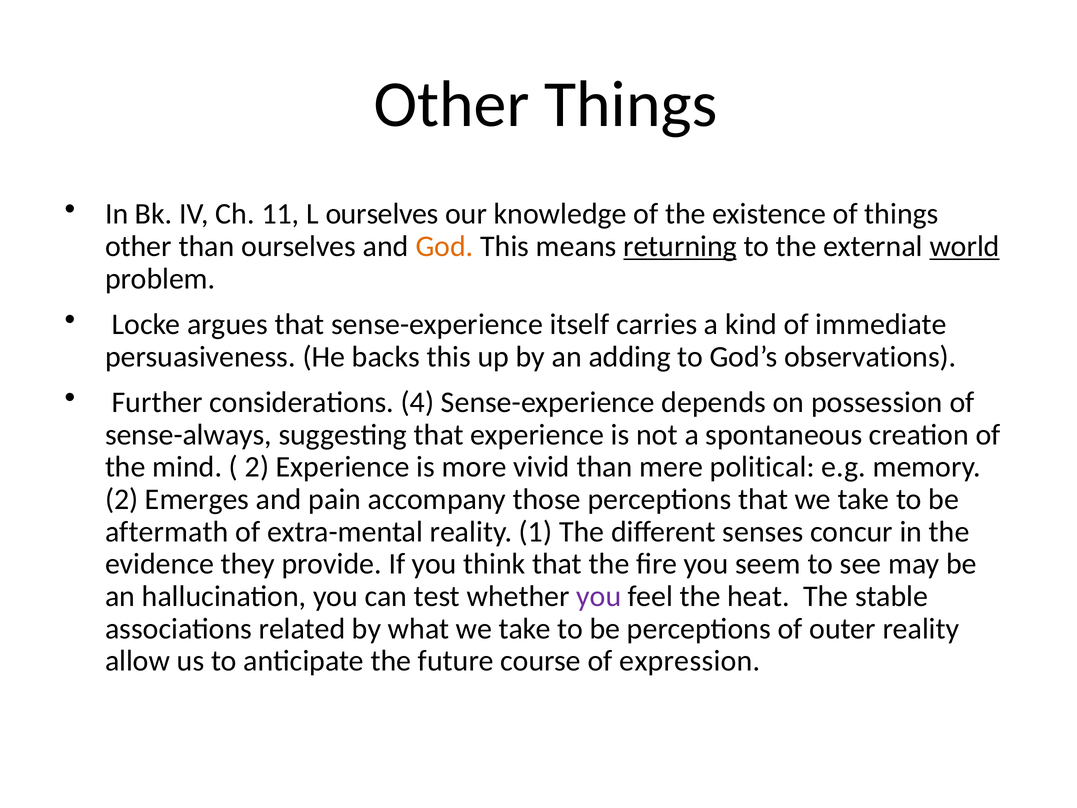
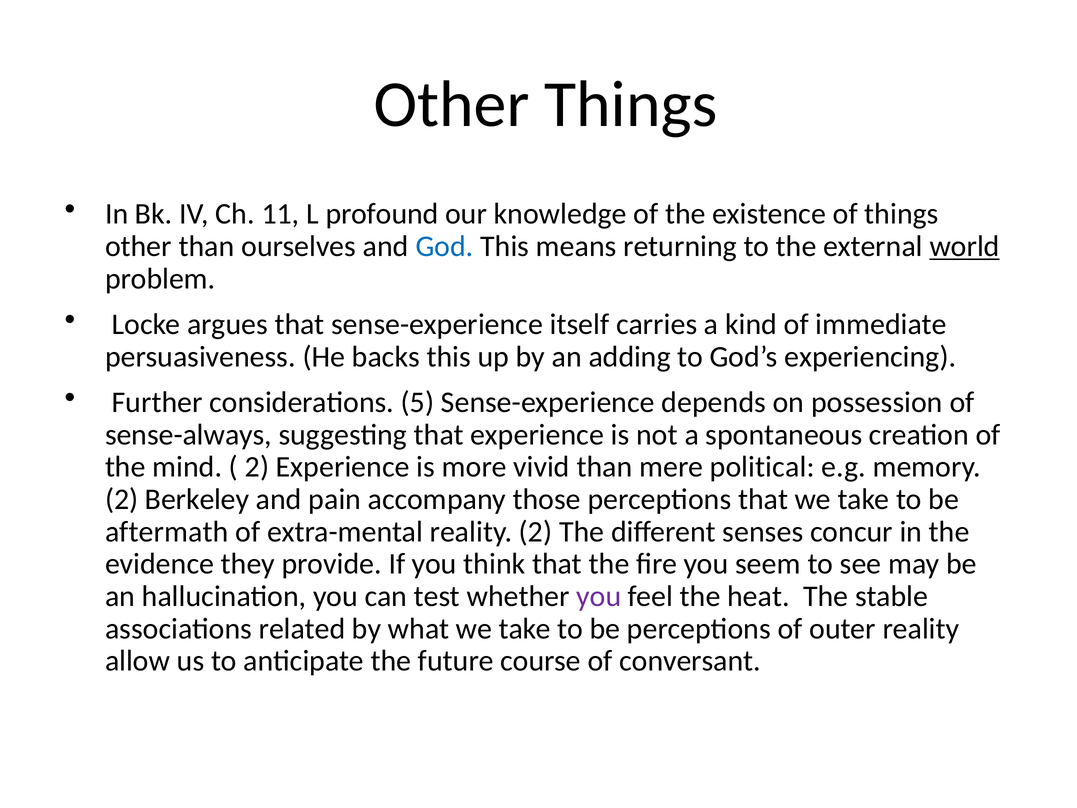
L ourselves: ourselves -> profound
God colour: orange -> blue
returning underline: present -> none
observations: observations -> experiencing
4: 4 -> 5
Emerges: Emerges -> Berkeley
reality 1: 1 -> 2
expression: expression -> conversant
